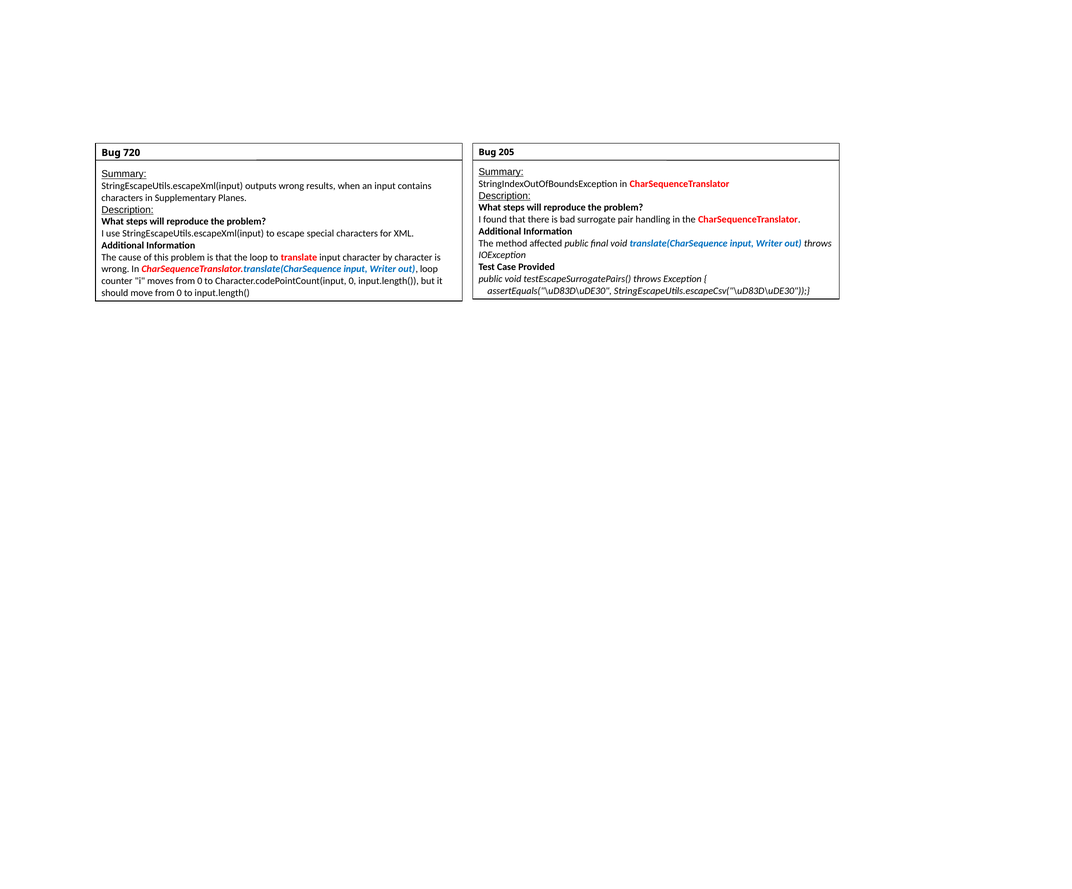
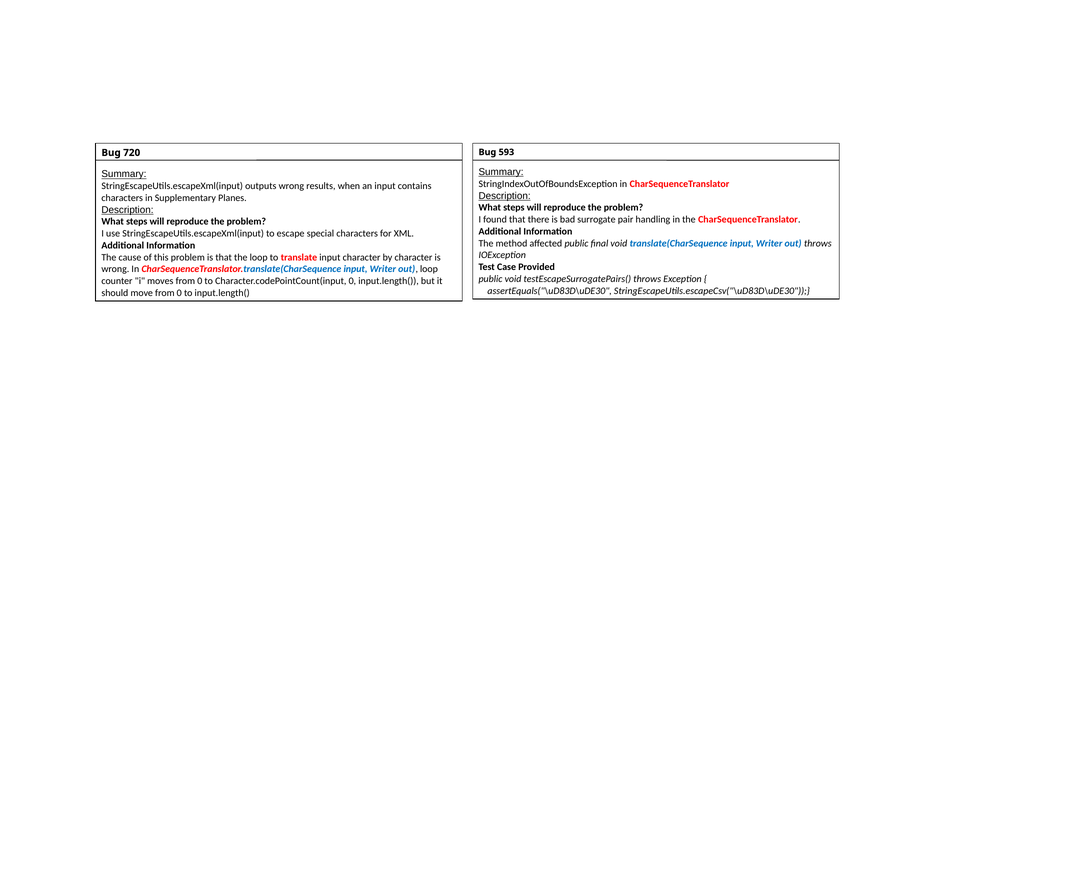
205: 205 -> 593
